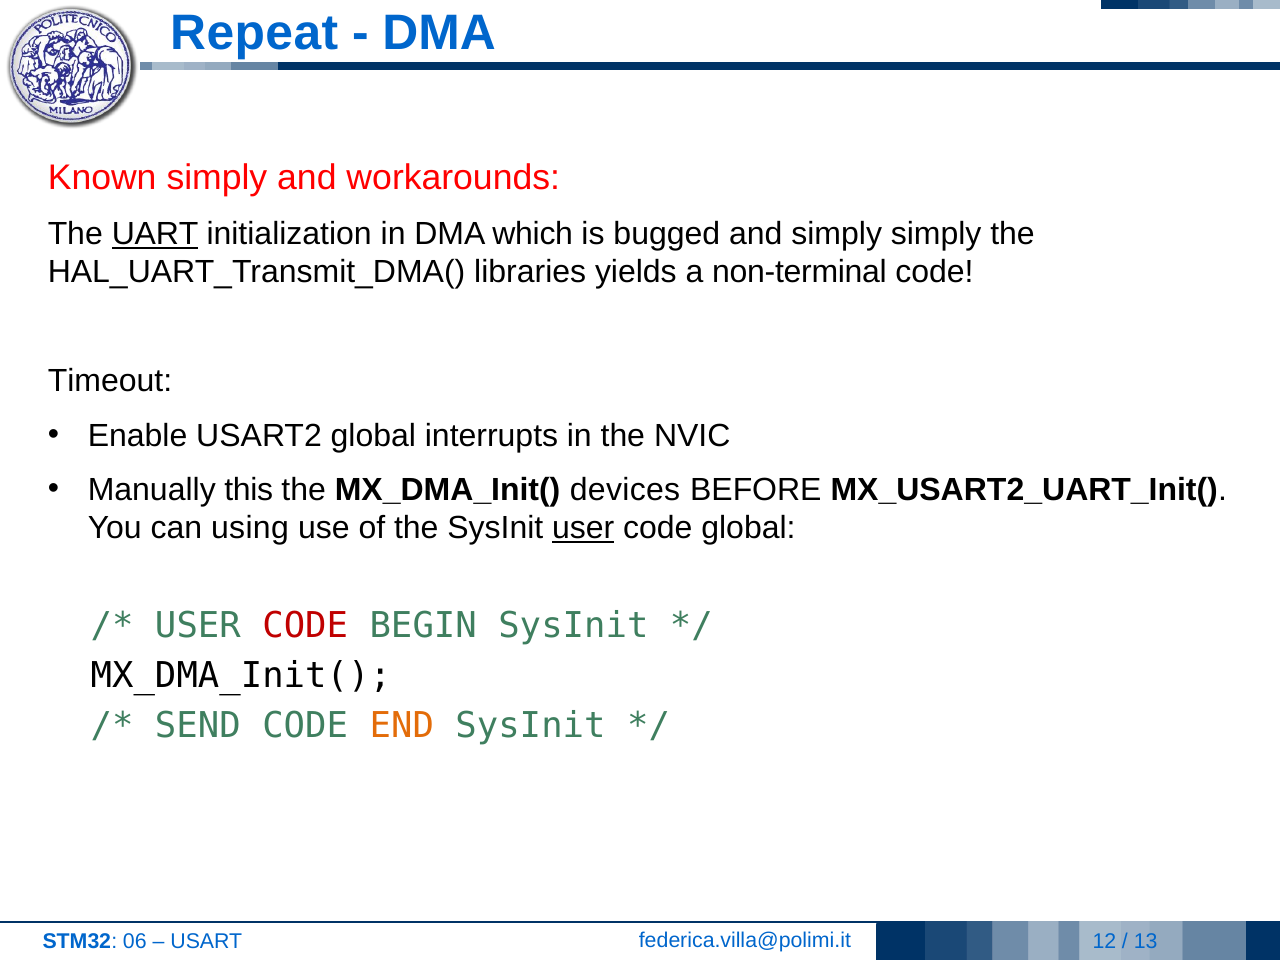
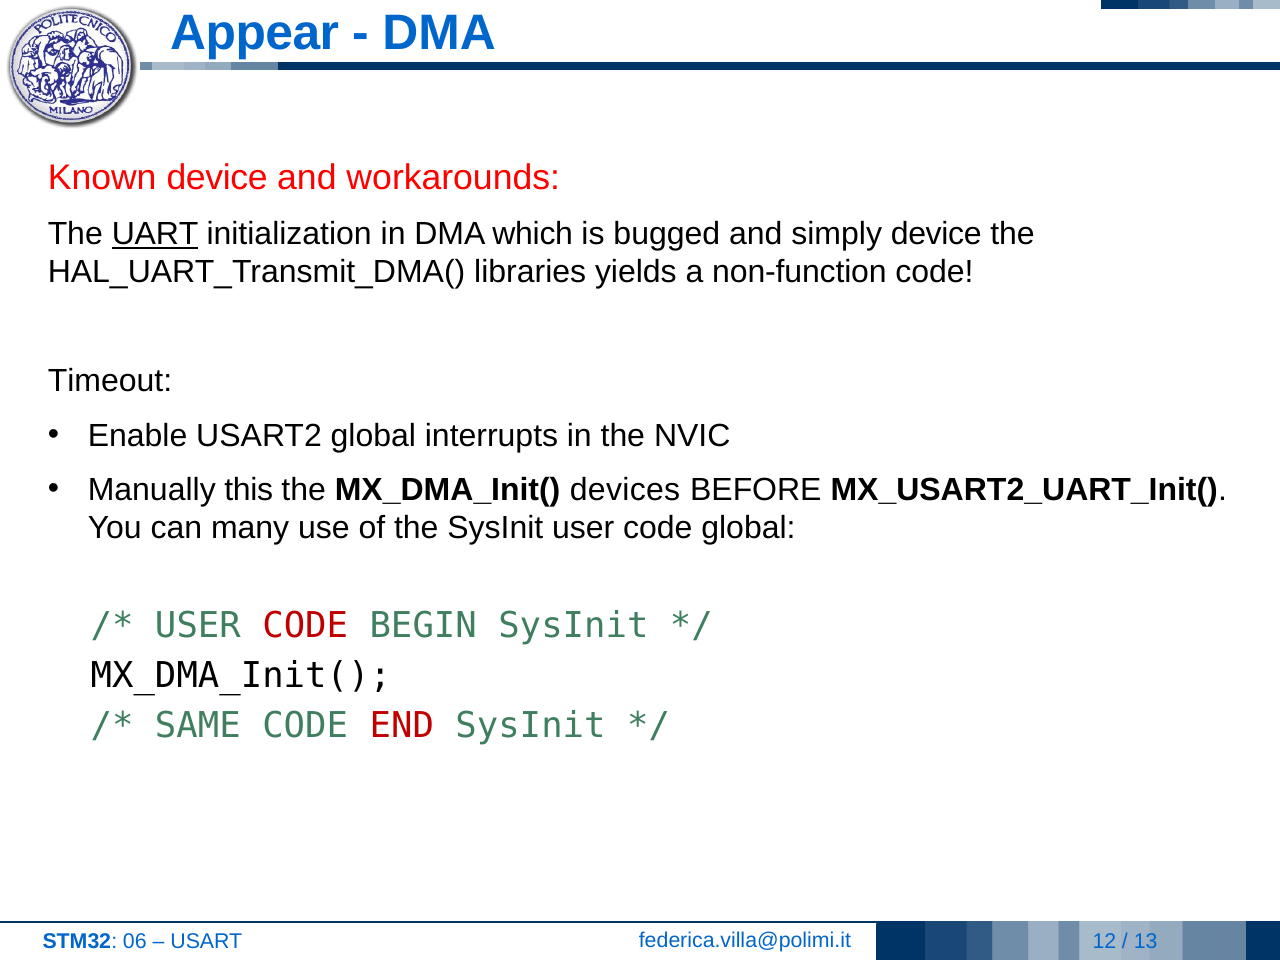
Repeat: Repeat -> Appear
Known simply: simply -> device
simply simply: simply -> device
non-terminal: non-terminal -> non-function
using: using -> many
user at (583, 528) underline: present -> none
SEND: SEND -> SAME
END colour: orange -> red
